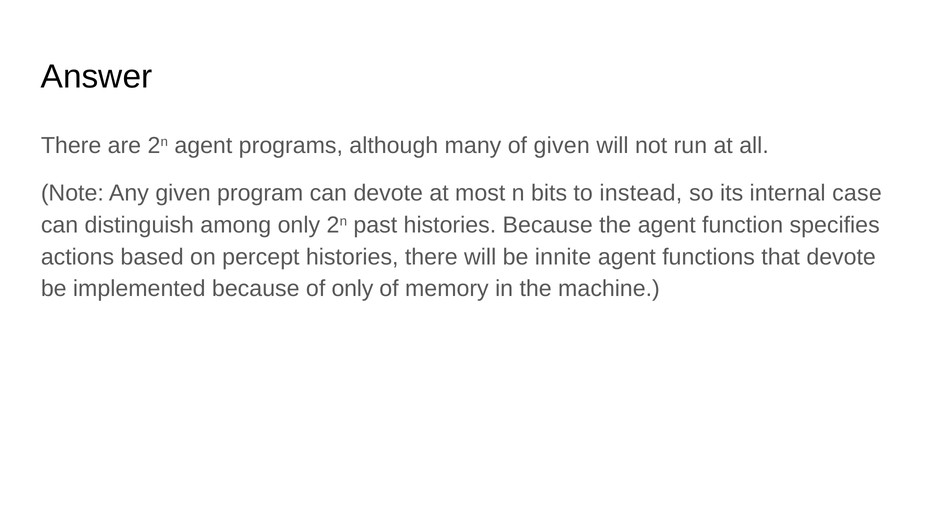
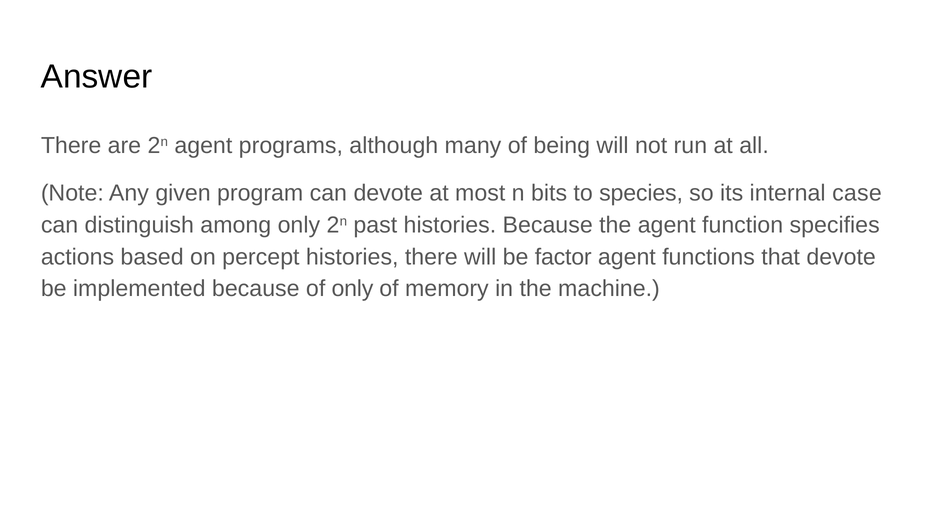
of given: given -> being
instead: instead -> species
innite: innite -> factor
